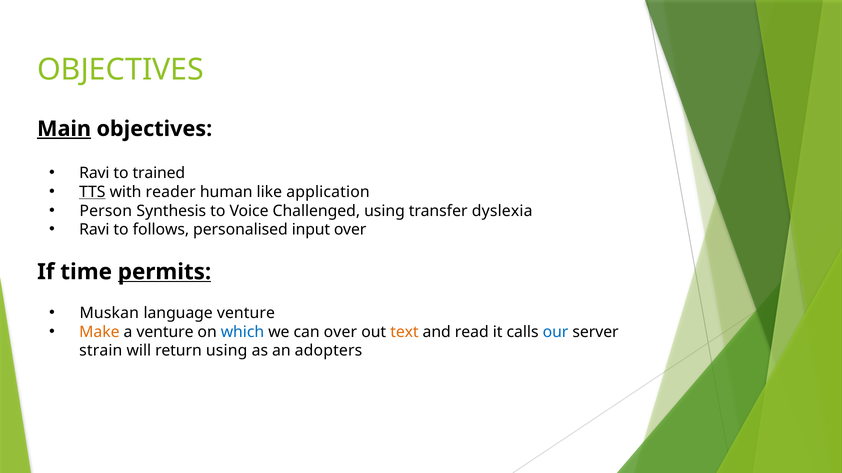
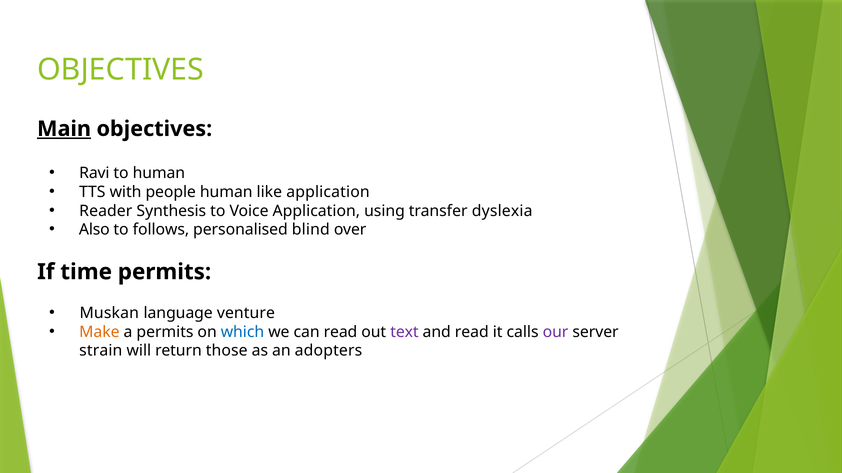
to trained: trained -> human
TTS underline: present -> none
reader: reader -> people
Person: Person -> Reader
Voice Challenged: Challenged -> Application
Ravi at (94, 230): Ravi -> Also
input: input -> blind
permits at (165, 272) underline: present -> none
a venture: venture -> permits
can over: over -> read
text colour: orange -> purple
our colour: blue -> purple
return using: using -> those
